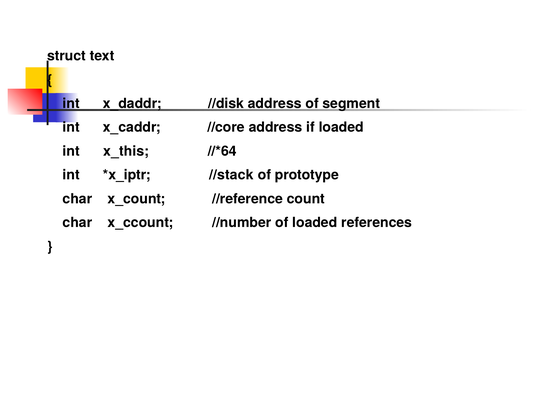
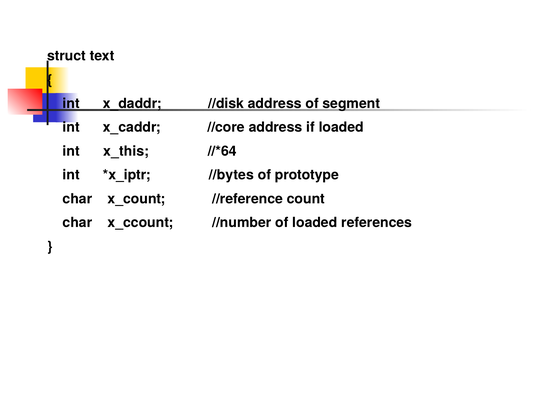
//stack: //stack -> //bytes
